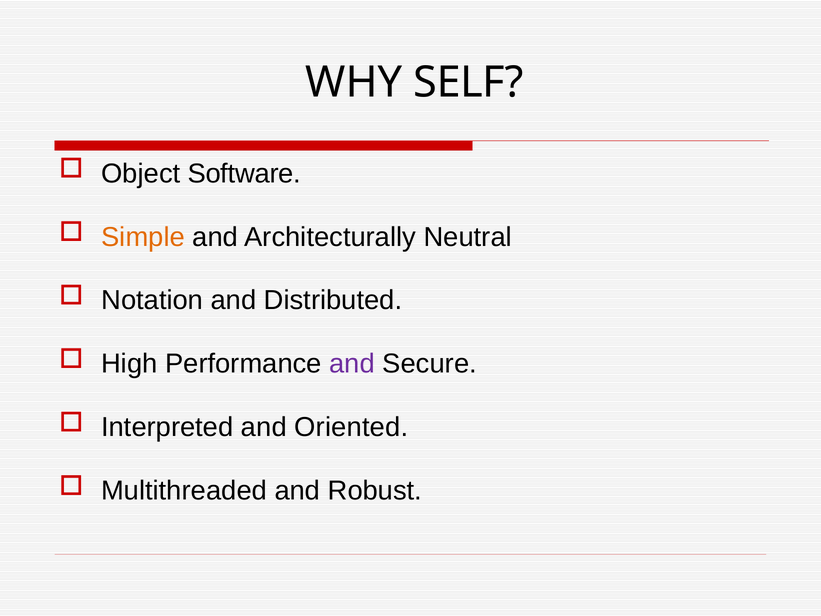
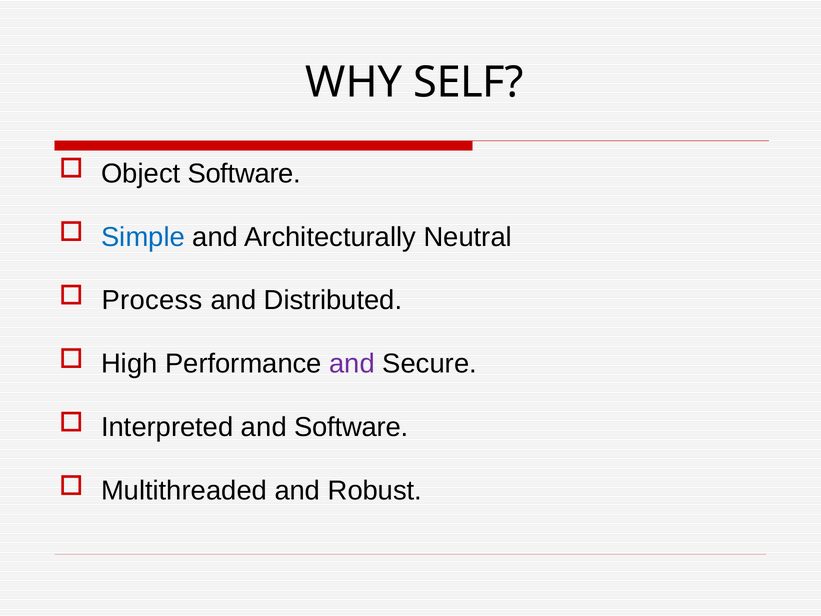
Simple colour: orange -> blue
Notation: Notation -> Process
and Oriented: Oriented -> Software
